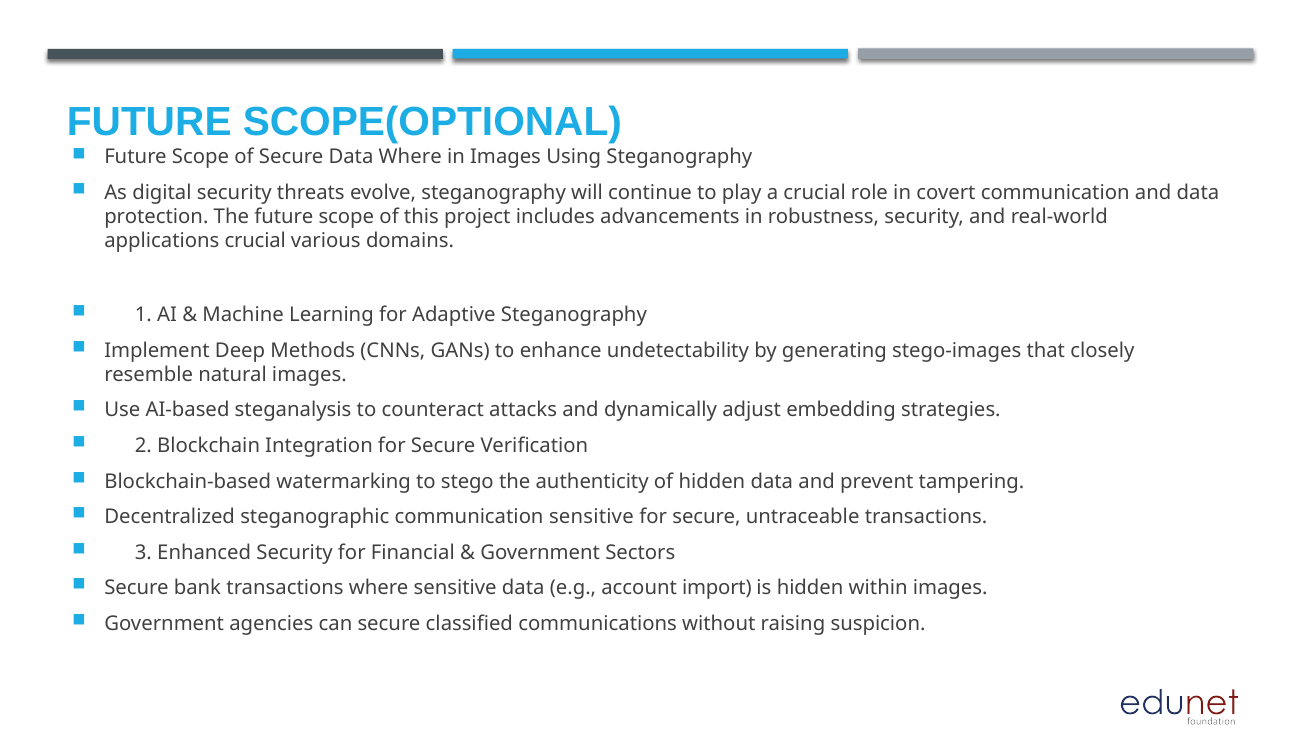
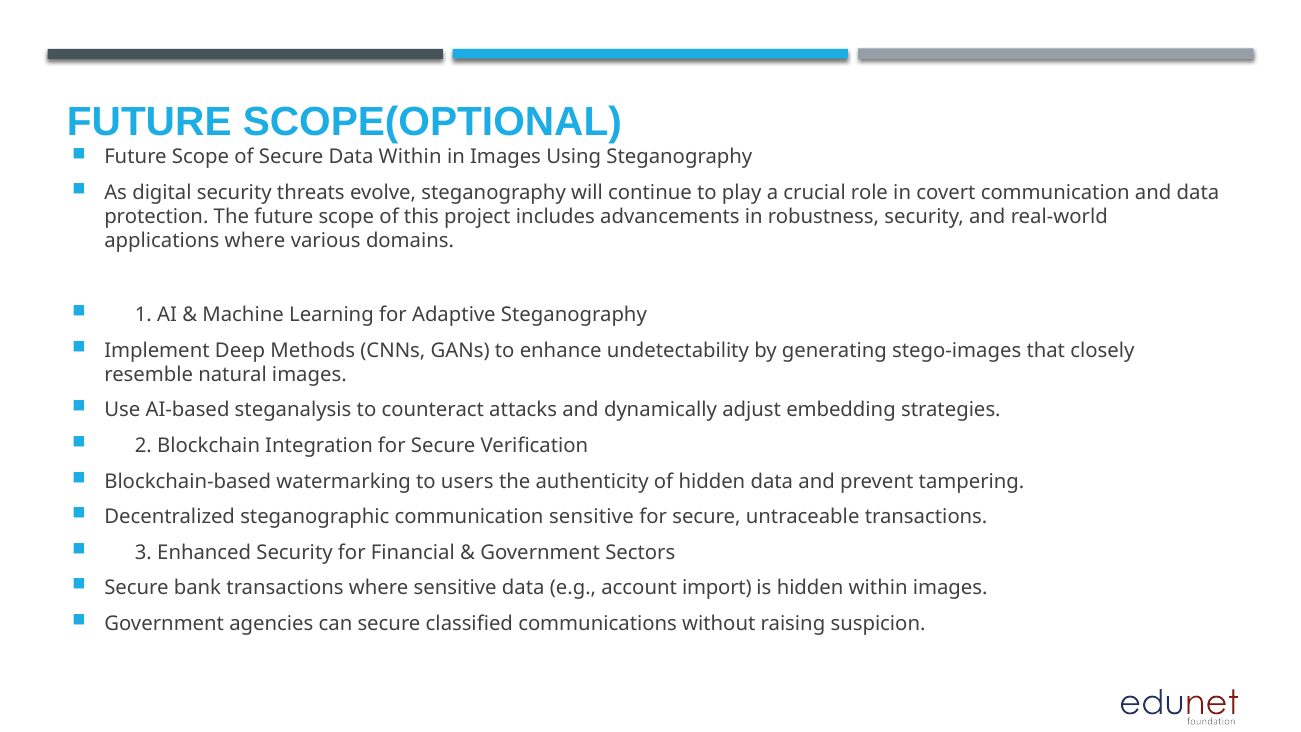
Data Where: Where -> Within
applications crucial: crucial -> where
stego: stego -> users
